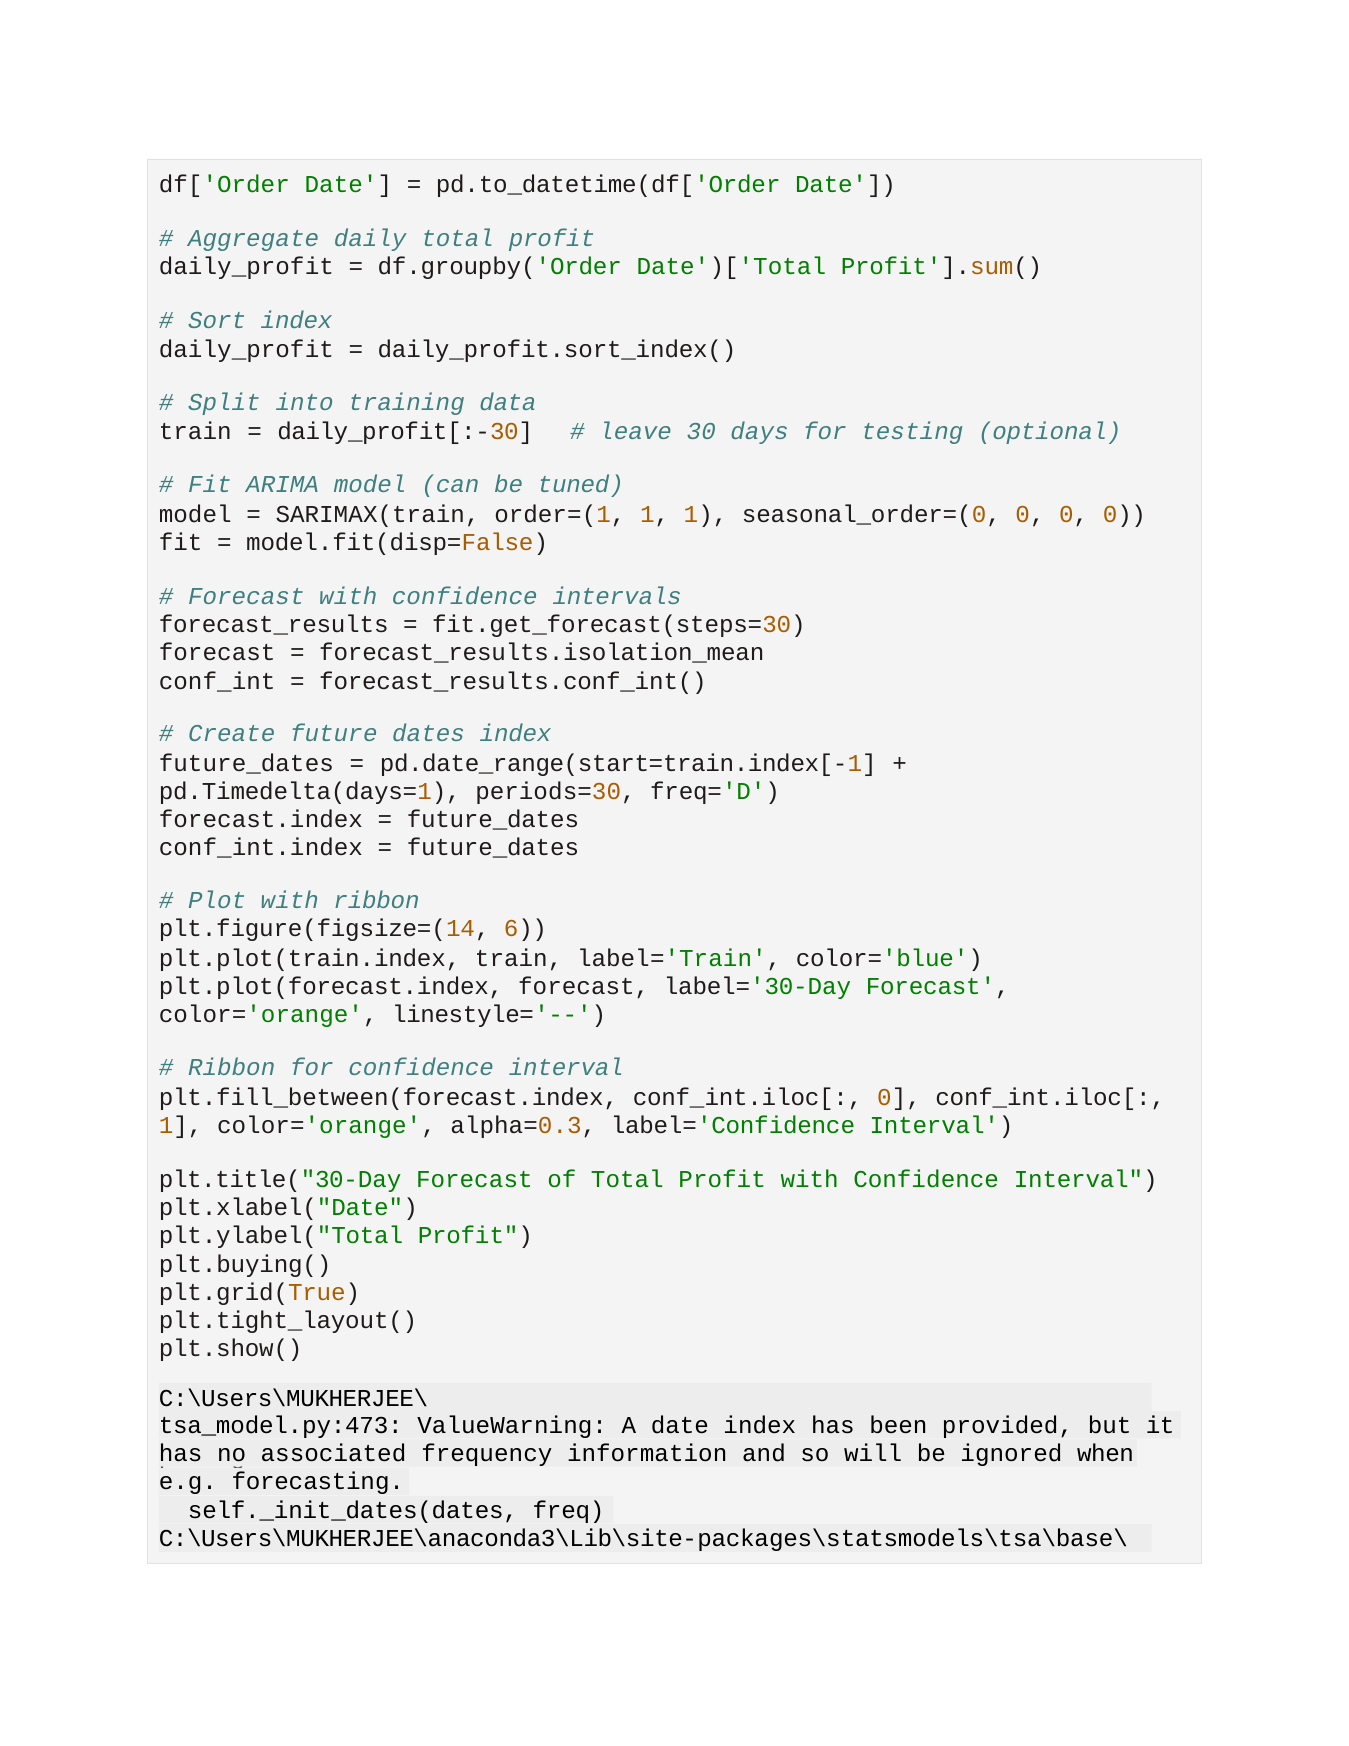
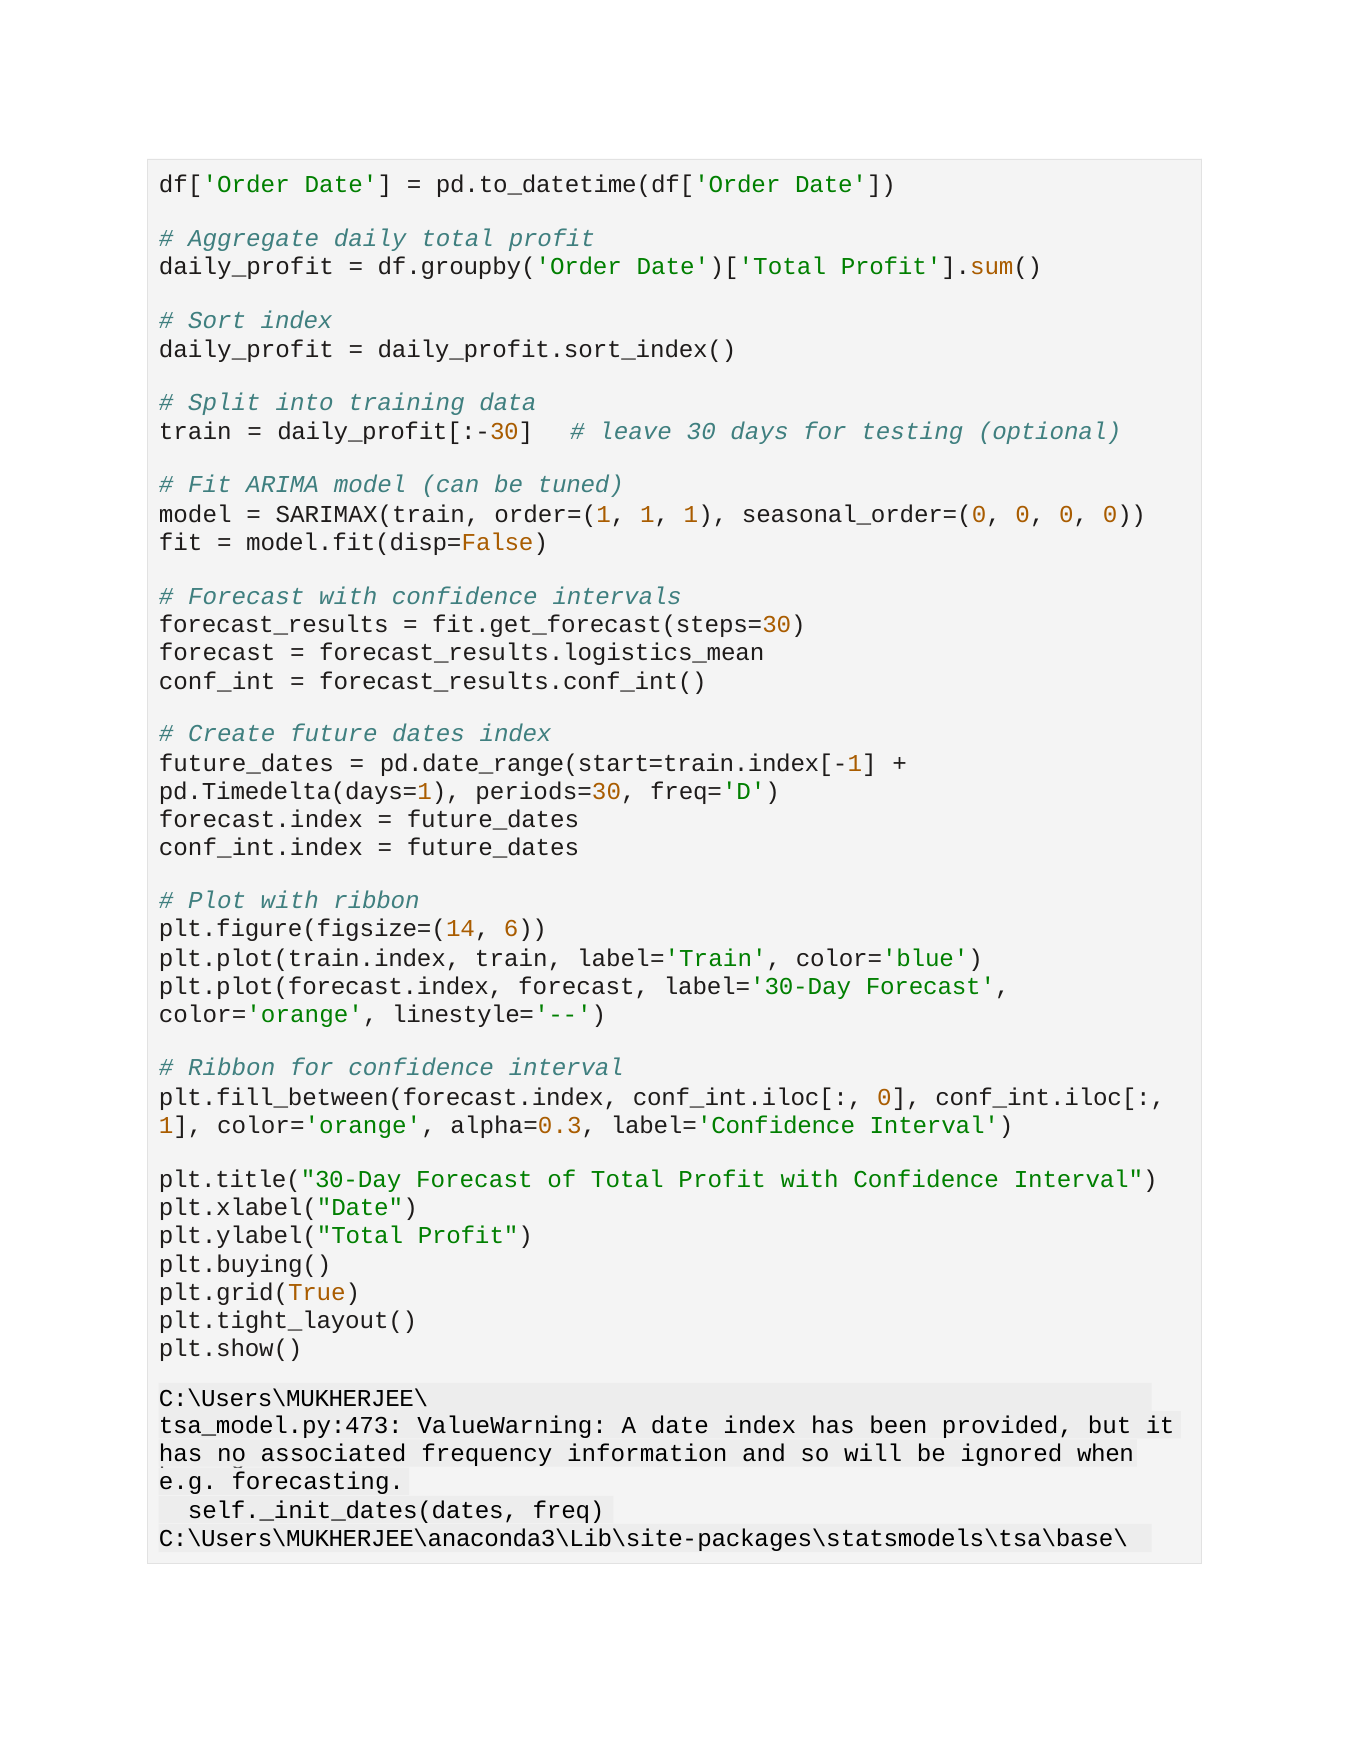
forecast_results.isolation_mean: forecast_results.isolation_mean -> forecast_results.logistics_mean
